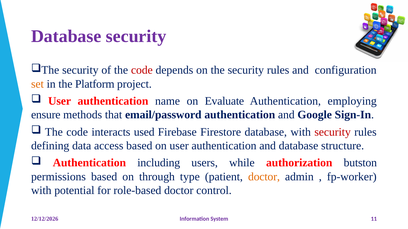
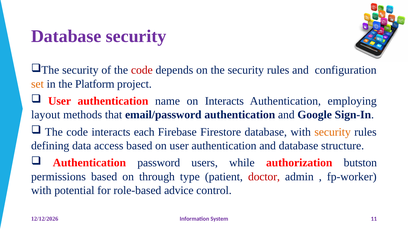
on Evaluate: Evaluate -> Interacts
ensure: ensure -> layout
used: used -> each
security at (333, 132) colour: red -> orange
including: including -> password
doctor at (264, 177) colour: orange -> red
role-based doctor: doctor -> advice
